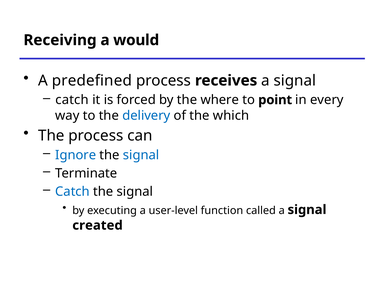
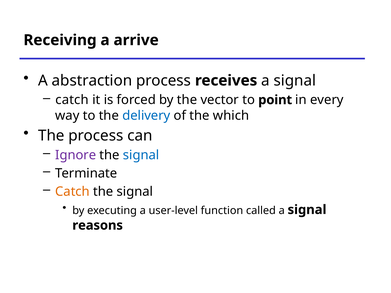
would: would -> arrive
predefined: predefined -> abstraction
where: where -> vector
Ignore colour: blue -> purple
Catch at (73, 192) colour: blue -> orange
created: created -> reasons
